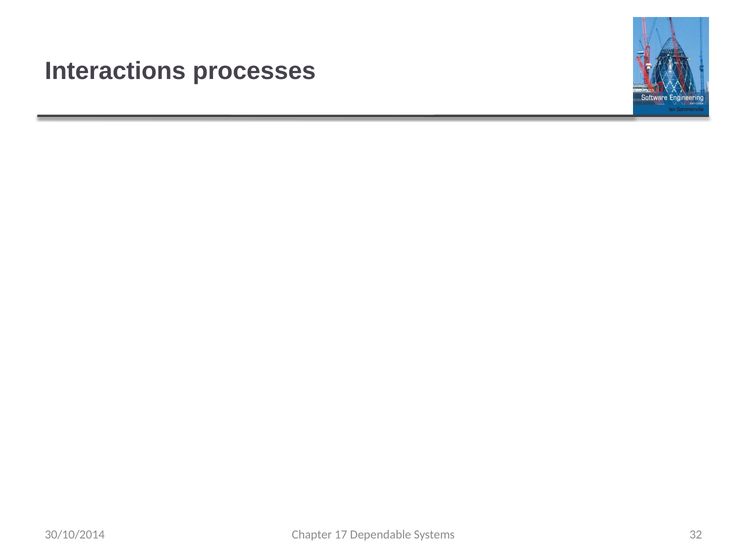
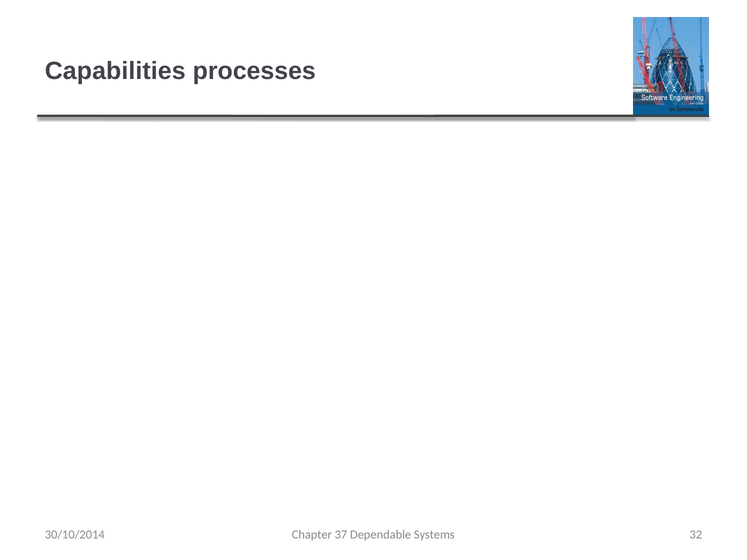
Interactions: Interactions -> Capabilities
17: 17 -> 37
